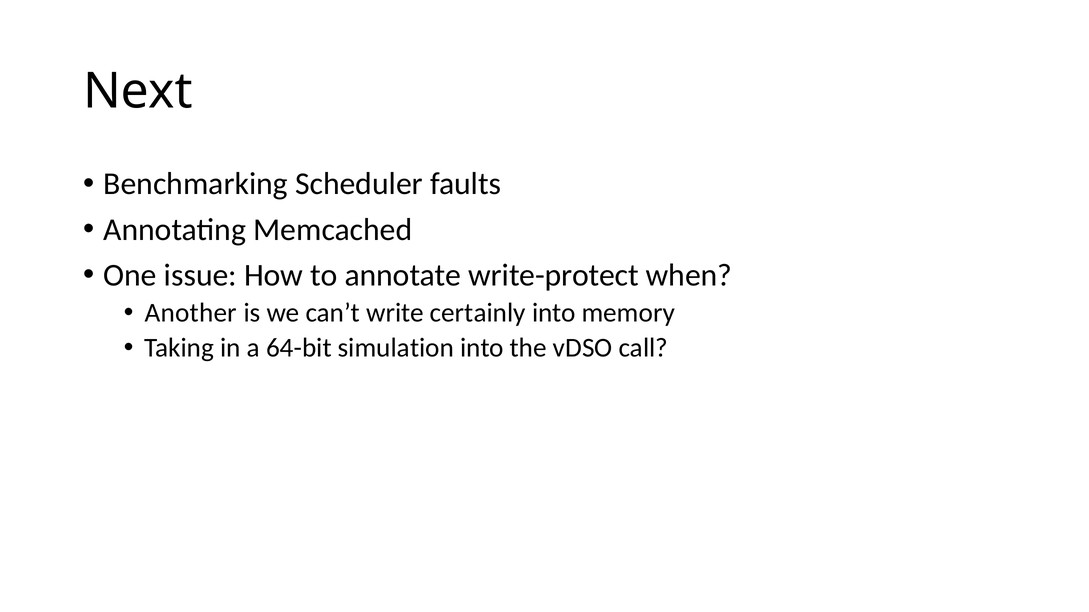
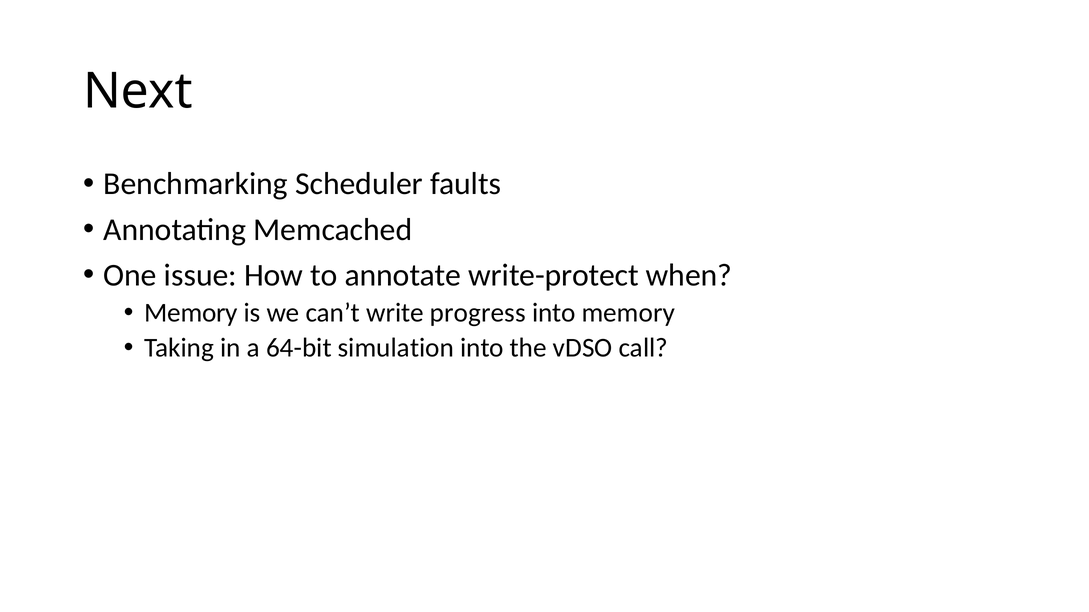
Another at (191, 313): Another -> Memory
certainly: certainly -> progress
